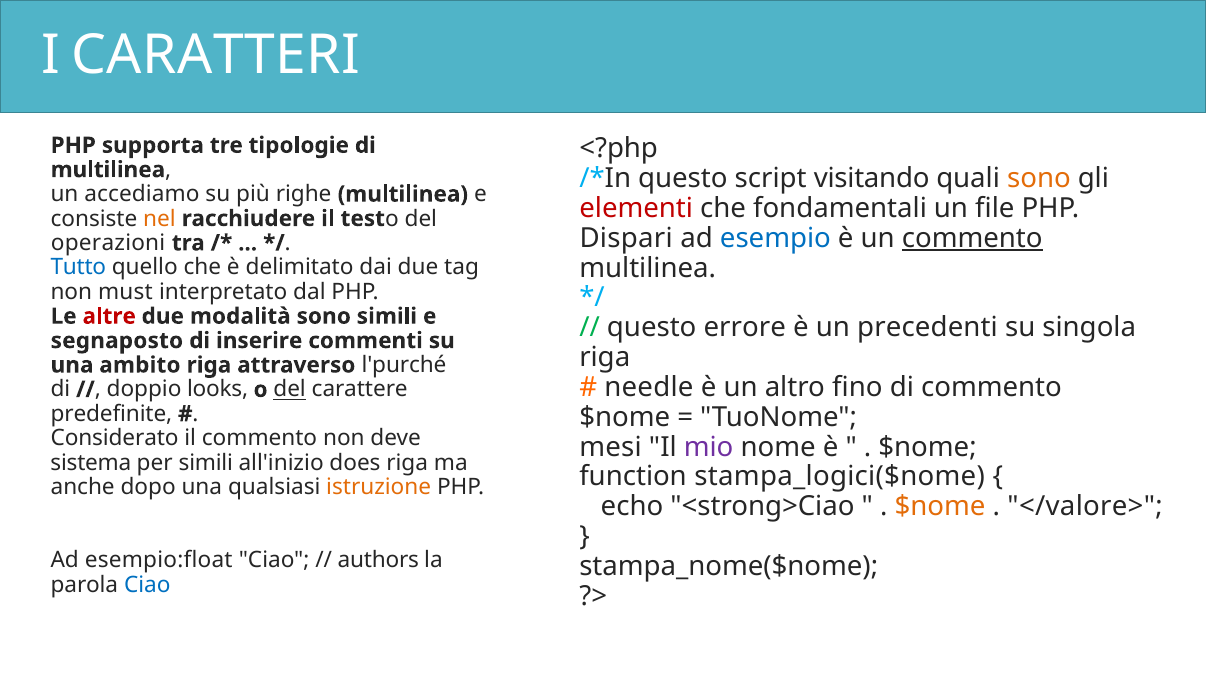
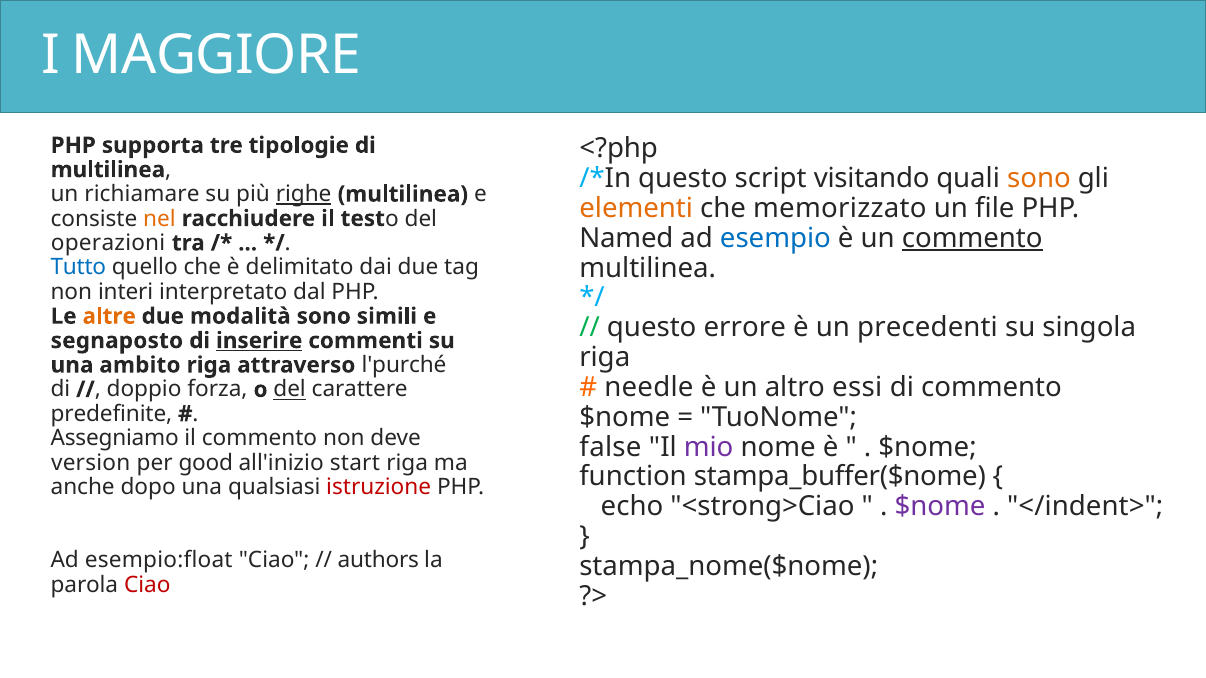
CARATTERI: CARATTERI -> MAGGIORE
accediamo: accediamo -> richiamare
righe underline: none -> present
elementi colour: red -> orange
fondamentali: fondamentali -> memorizzato
Dispari: Dispari -> Named
must: must -> interi
altre colour: red -> orange
inserire underline: none -> present
fino: fino -> essi
looks: looks -> forza
Considerato: Considerato -> Assegniamo
mesi: mesi -> false
sistema: sistema -> version
per simili: simili -> good
does: does -> start
stampa_logici($nome: stampa_logici($nome -> stampa_buffer($nome
istruzione colour: orange -> red
$nome at (940, 507) colour: orange -> purple
</valore>: </valore> -> </indent>
Ciao at (147, 585) colour: blue -> red
